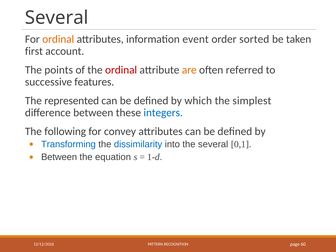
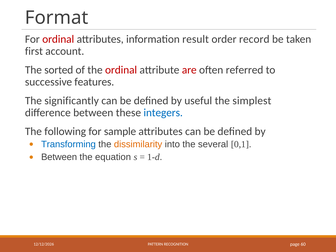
Several at (57, 18): Several -> Format
ordinal at (58, 39) colour: orange -> red
event: event -> result
sorted: sorted -> record
points: points -> sorted
are colour: orange -> red
represented: represented -> significantly
which: which -> useful
convey: convey -> sample
dissimilarity colour: blue -> orange
